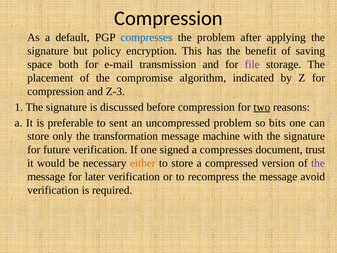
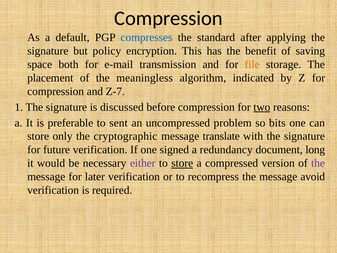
the problem: problem -> standard
file colour: purple -> orange
compromise: compromise -> meaningless
Z-3: Z-3 -> Z-7
transformation: transformation -> cryptographic
machine: machine -> translate
a compresses: compresses -> redundancy
trust: trust -> long
either colour: orange -> purple
store at (182, 163) underline: none -> present
